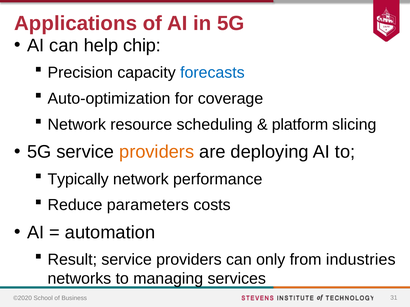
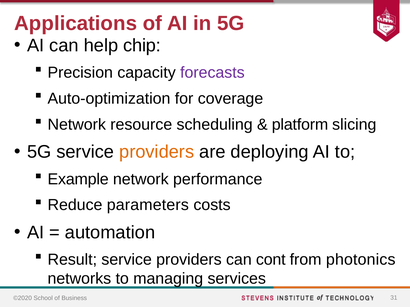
forecasts colour: blue -> purple
Typically: Typically -> Example
only: only -> cont
industries: industries -> photonics
